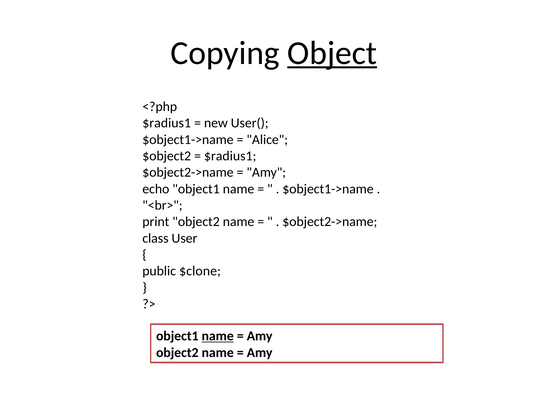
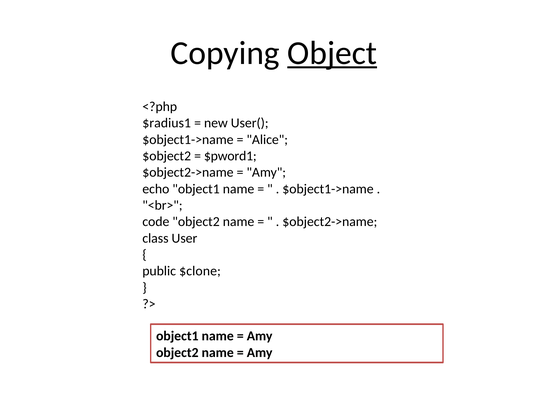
$radius1 at (230, 156): $radius1 -> $pword1
print: print -> code
name at (218, 336) underline: present -> none
